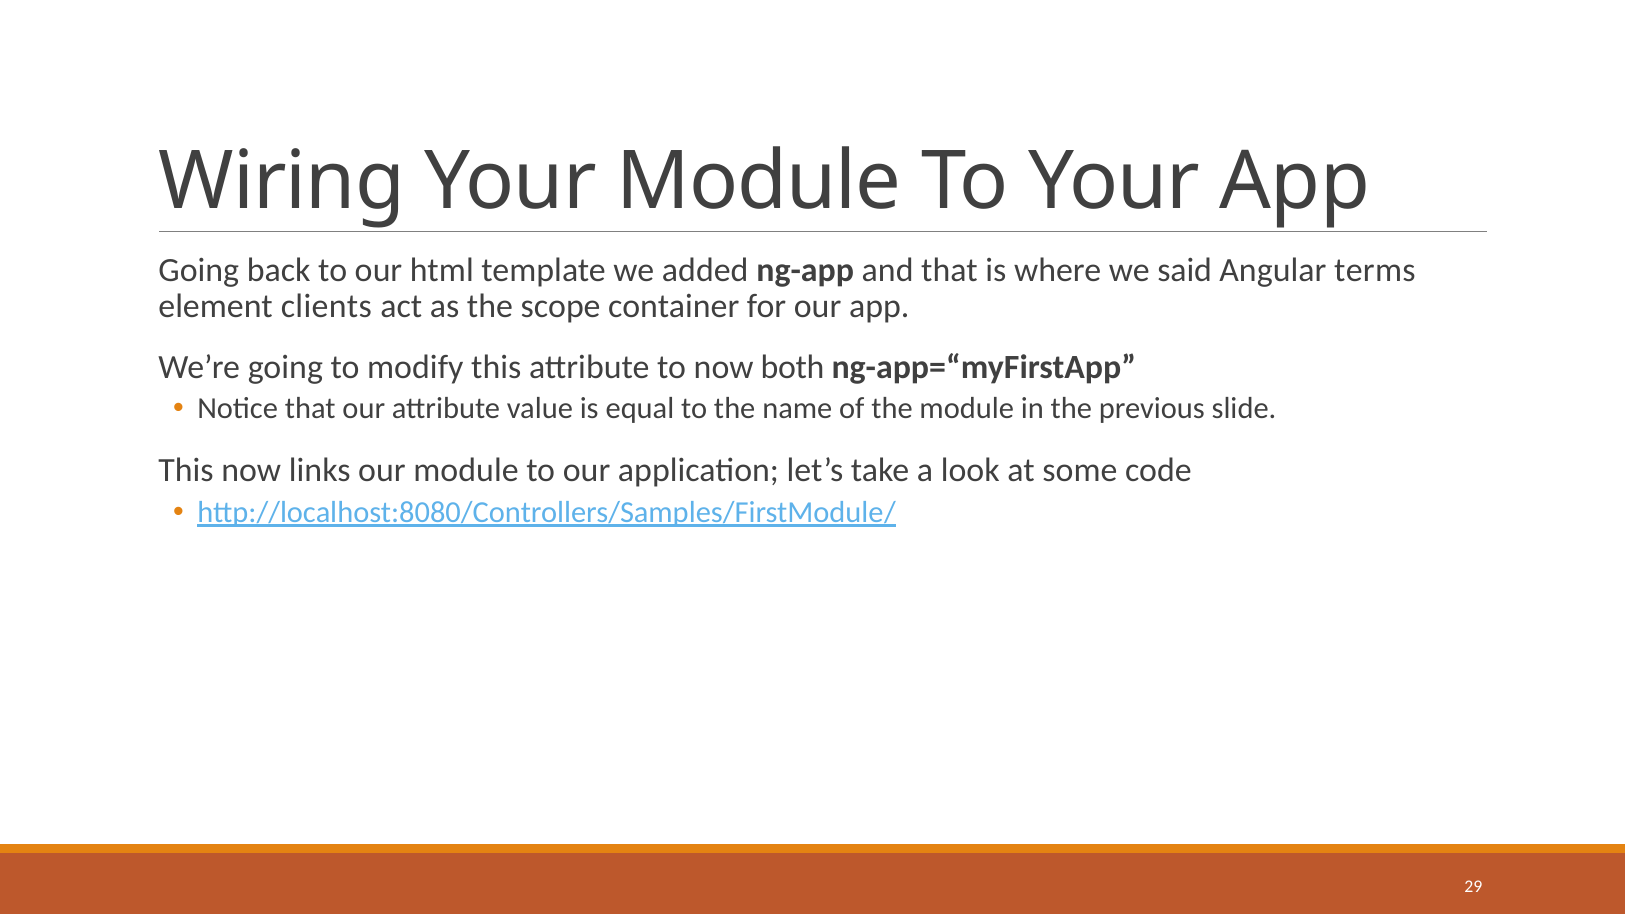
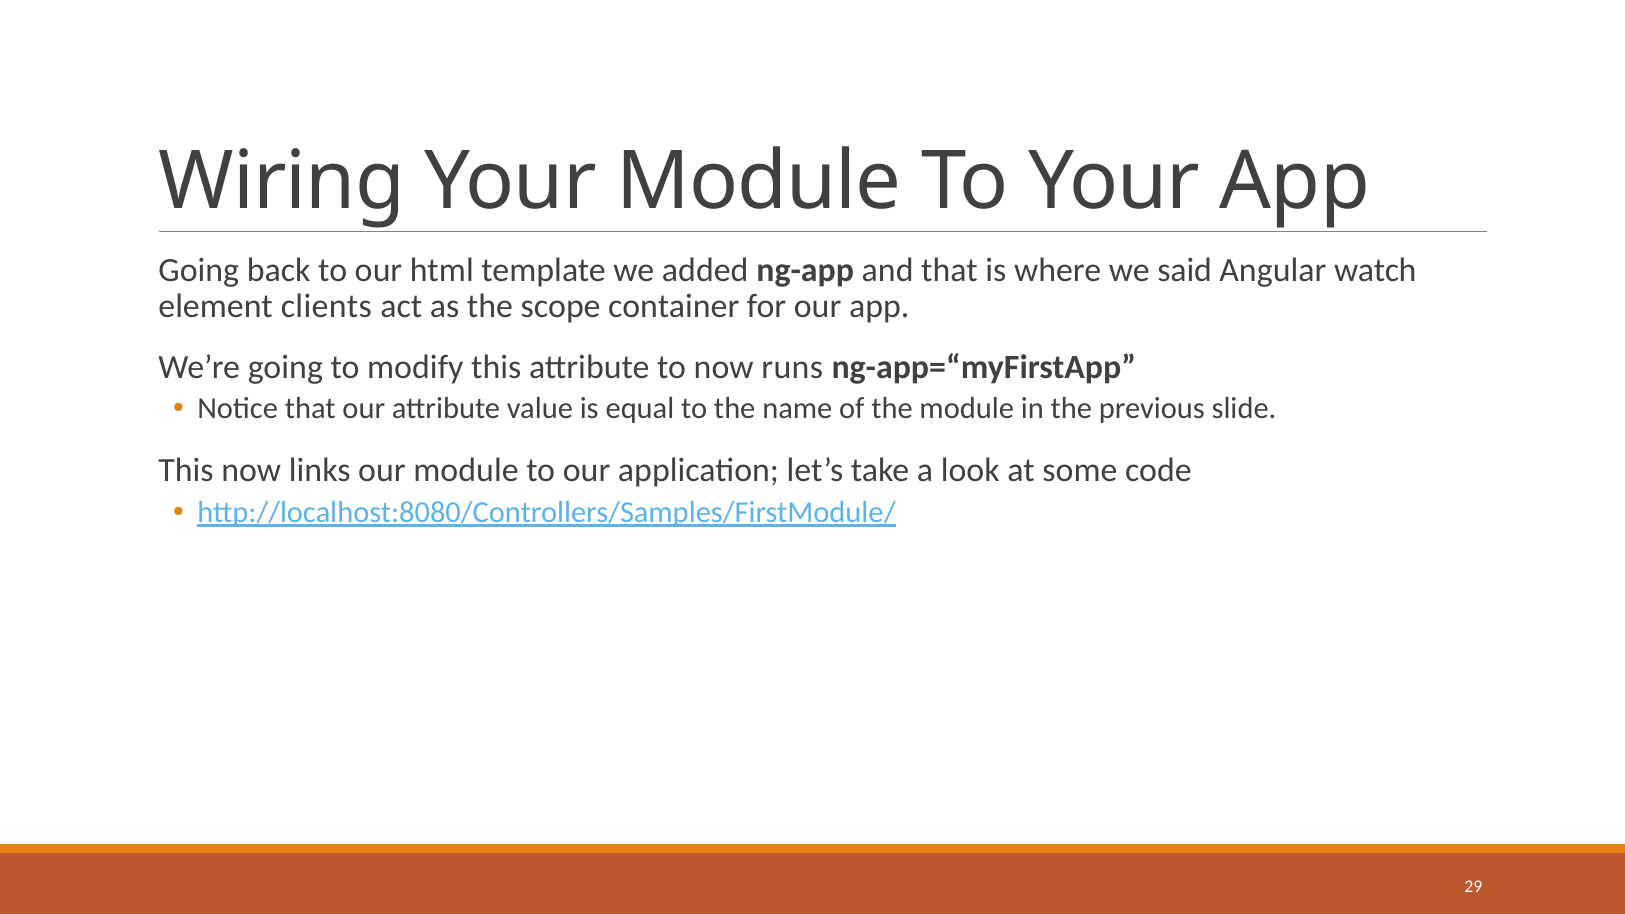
terms: terms -> watch
both: both -> runs
